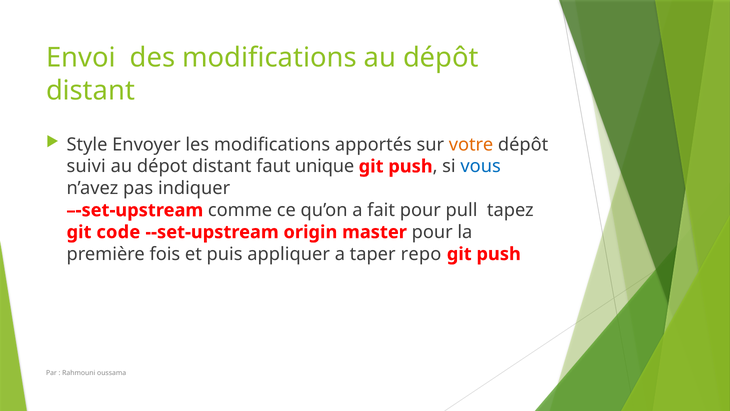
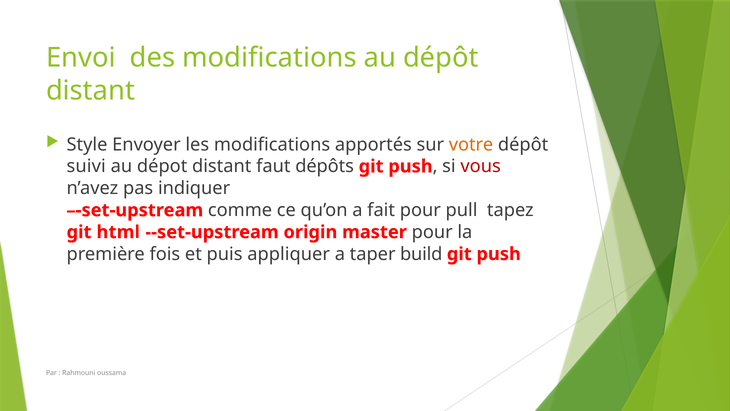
unique: unique -> dépôts
vous colour: blue -> red
code: code -> html
repo: repo -> build
